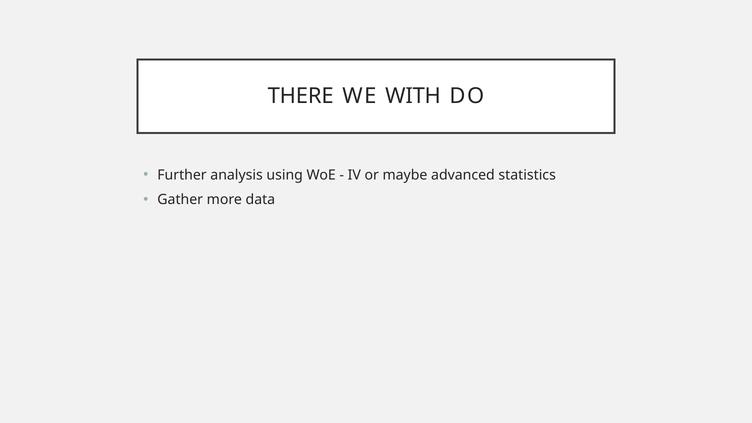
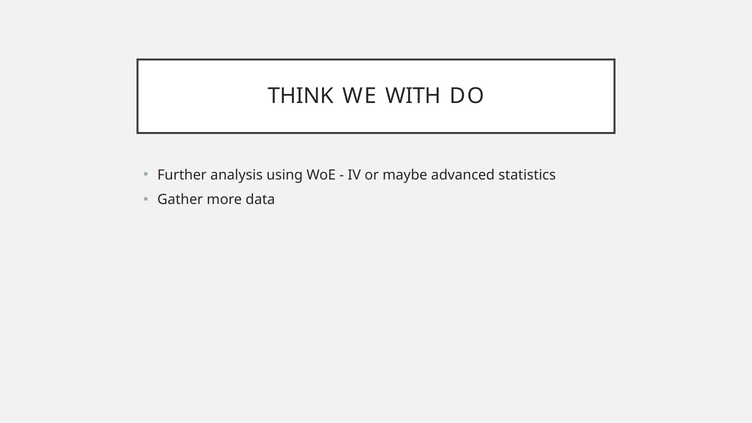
THERE: THERE -> THINK
